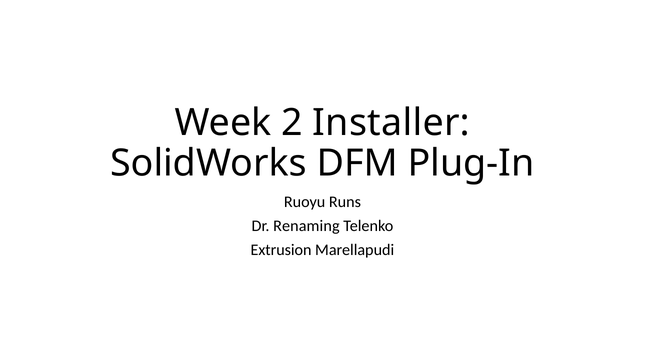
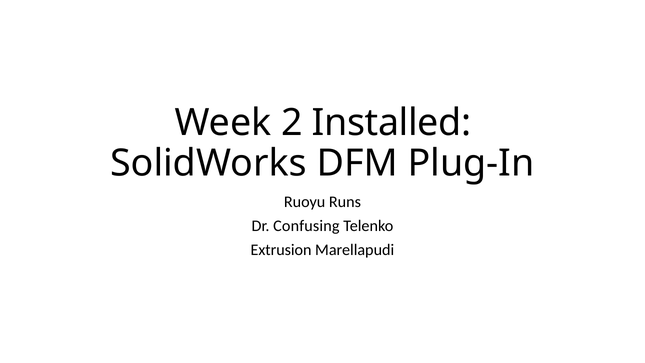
Installer: Installer -> Installed
Renaming: Renaming -> Confusing
